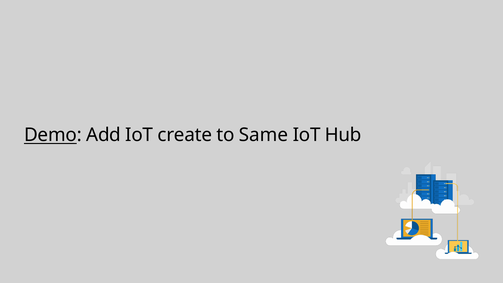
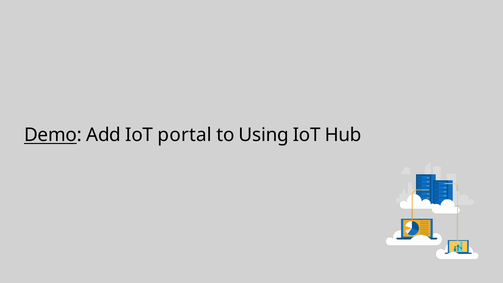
create: create -> portal
Same: Same -> Using
